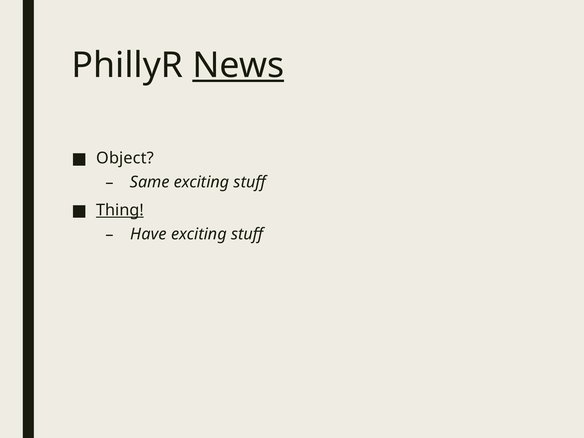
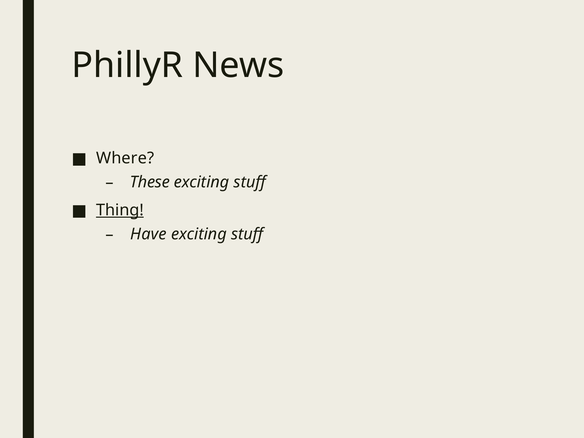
News underline: present -> none
Object: Object -> Where
Same: Same -> These
